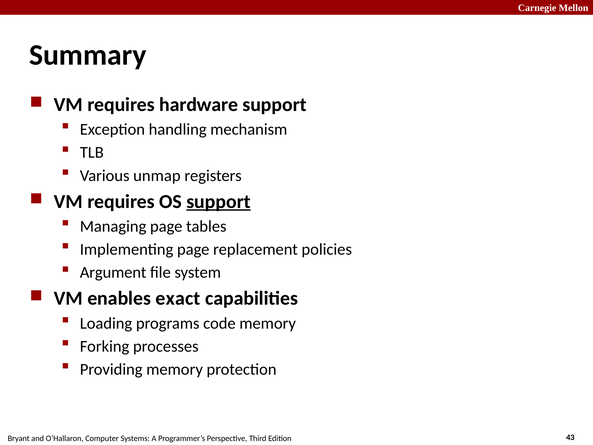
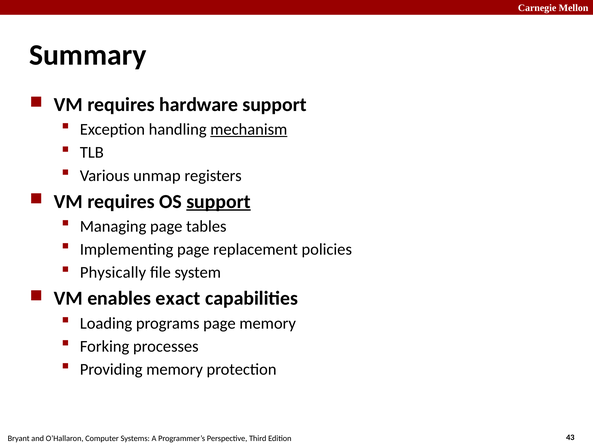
mechanism underline: none -> present
Argument: Argument -> Physically
programs code: code -> page
